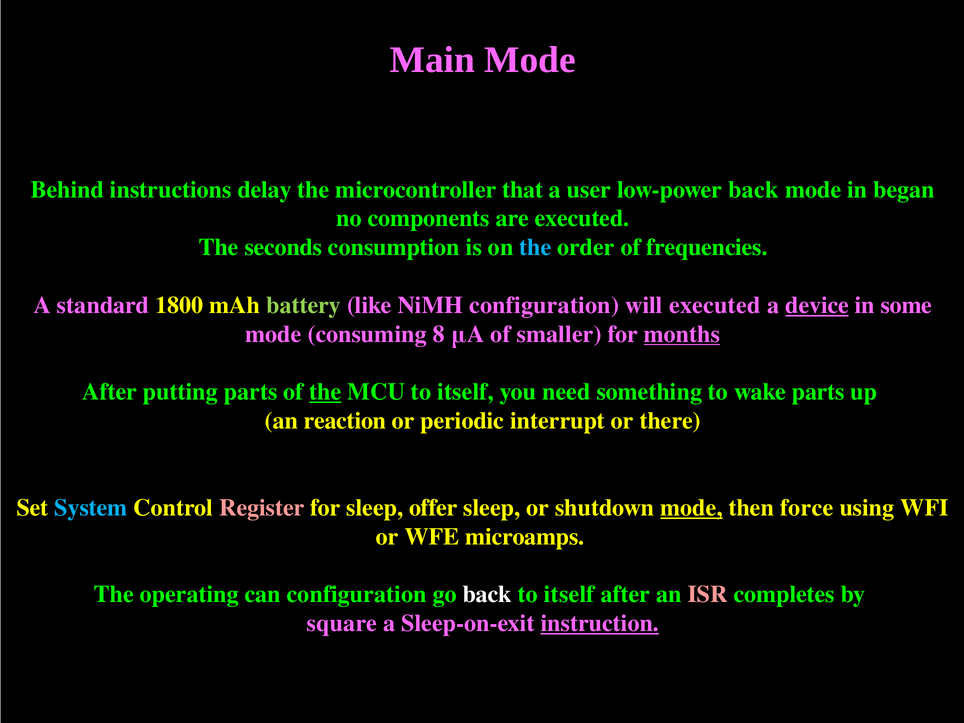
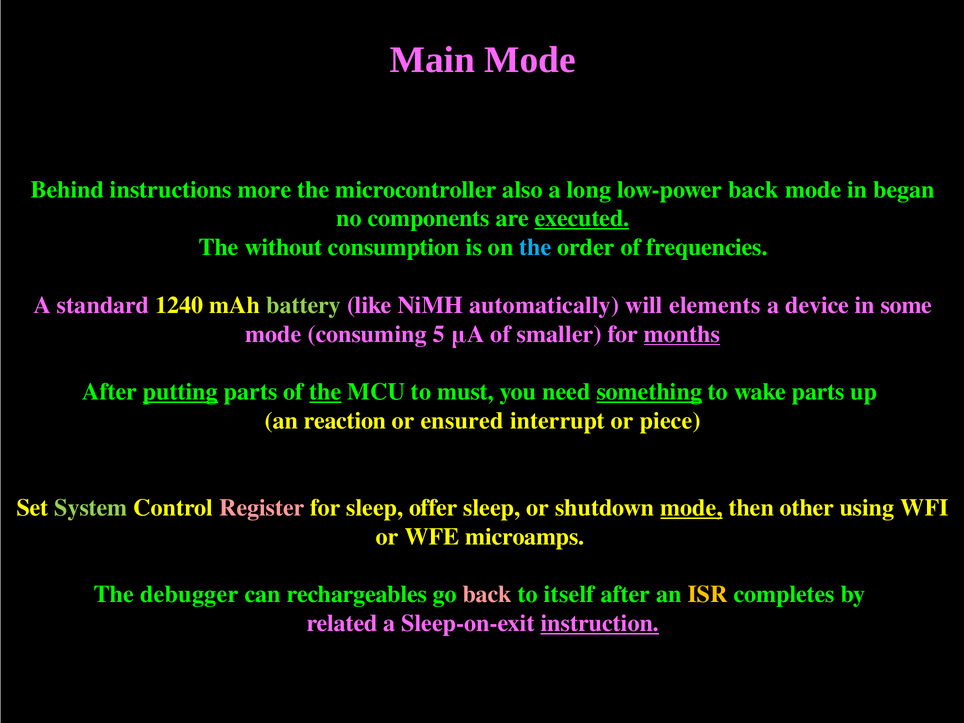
delay: delay -> more
that: that -> also
user: user -> long
executed at (582, 218) underline: none -> present
seconds: seconds -> without
1800: 1800 -> 1240
NiMH configuration: configuration -> automatically
will executed: executed -> elements
device underline: present -> none
8: 8 -> 5
putting underline: none -> present
MCU to itself: itself -> must
something underline: none -> present
periodic: periodic -> ensured
there: there -> piece
System colour: light blue -> light green
force: force -> other
operating: operating -> debugger
can configuration: configuration -> rechargeables
back at (487, 594) colour: white -> pink
ISR colour: pink -> yellow
square: square -> related
